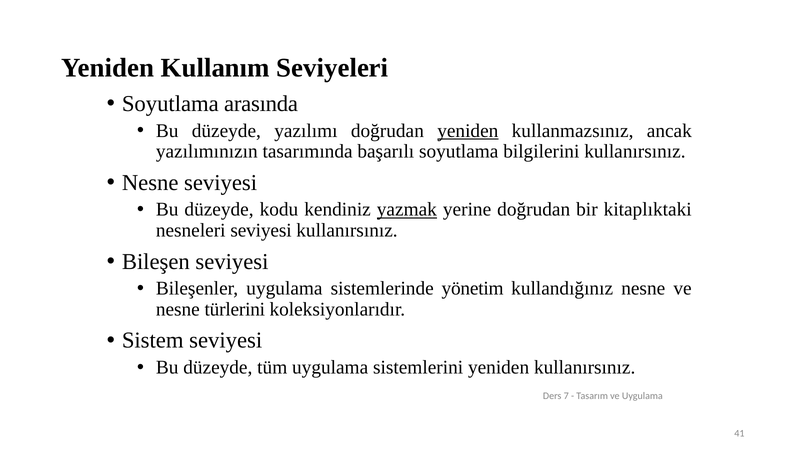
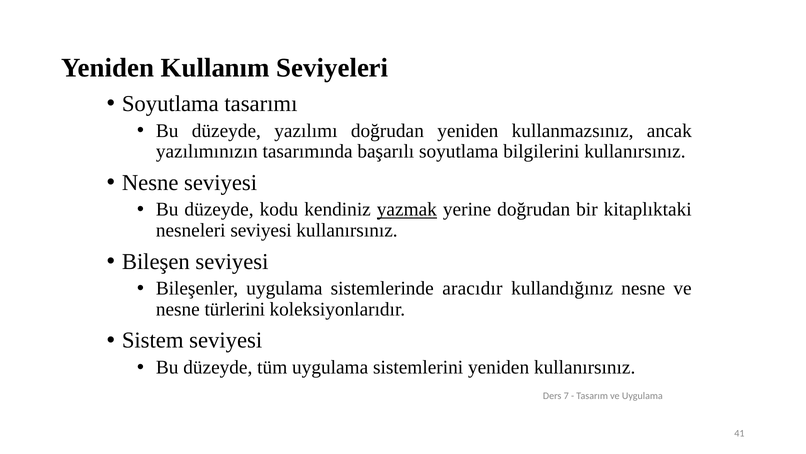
arasında: arasında -> tasarımı
yeniden at (468, 130) underline: present -> none
yönetim: yönetim -> aracıdır
